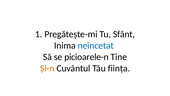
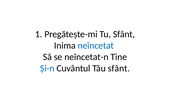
picioarele-n: picioarele-n -> neîncetat-n
Și-n colour: orange -> blue
Tău ființa: ființa -> sfânt
